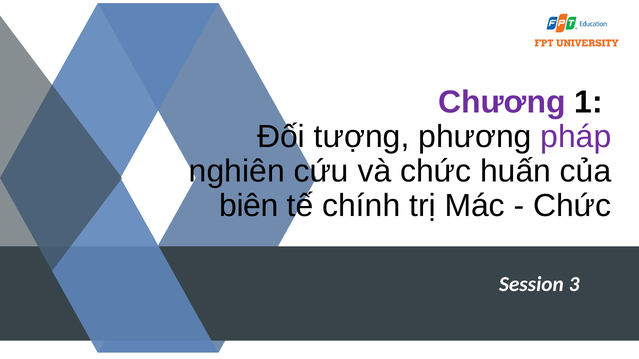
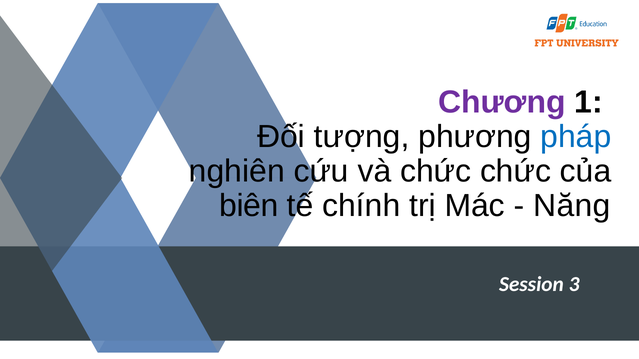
pháp colour: purple -> blue
chức huấn: huấn -> chức
Chức at (572, 206): Chức -> Năng
